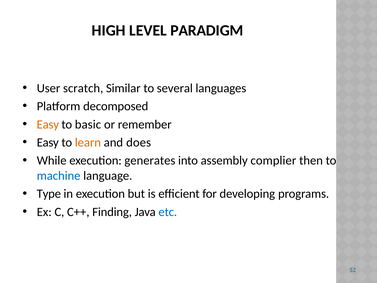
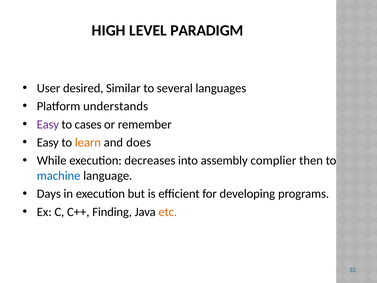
scratch: scratch -> desired
decomposed: decomposed -> understands
Easy at (48, 124) colour: orange -> purple
basic: basic -> cases
generates: generates -> decreases
Type: Type -> Days
etc colour: blue -> orange
